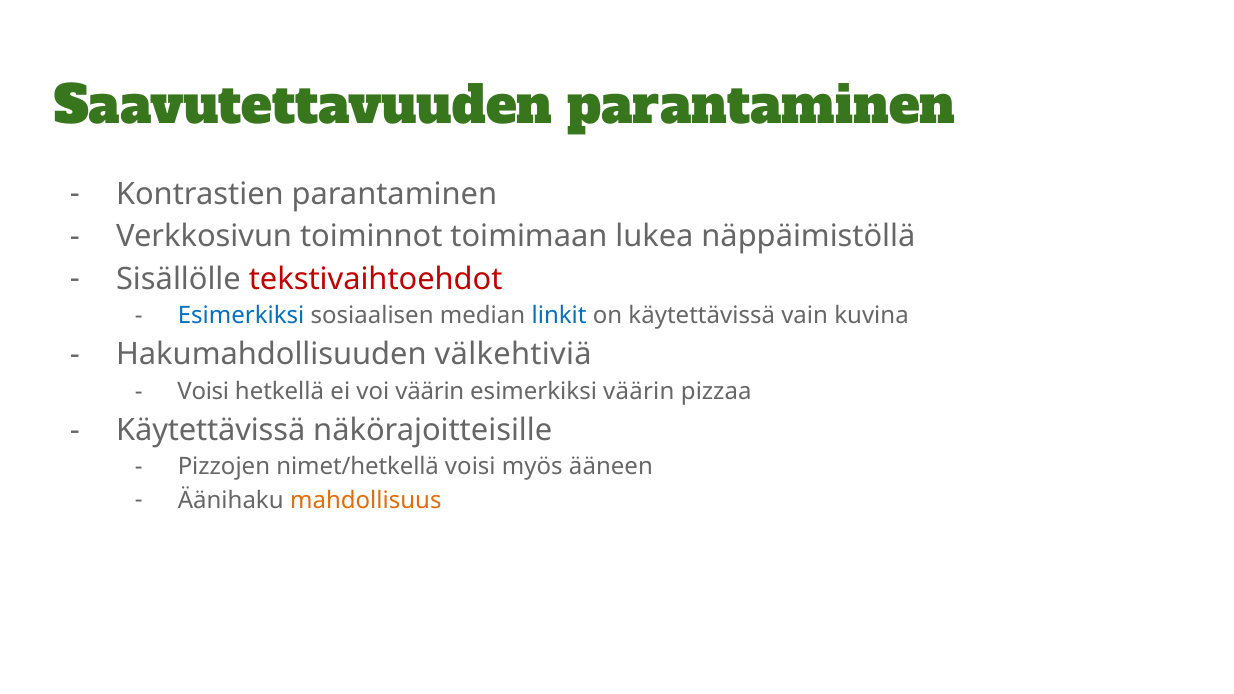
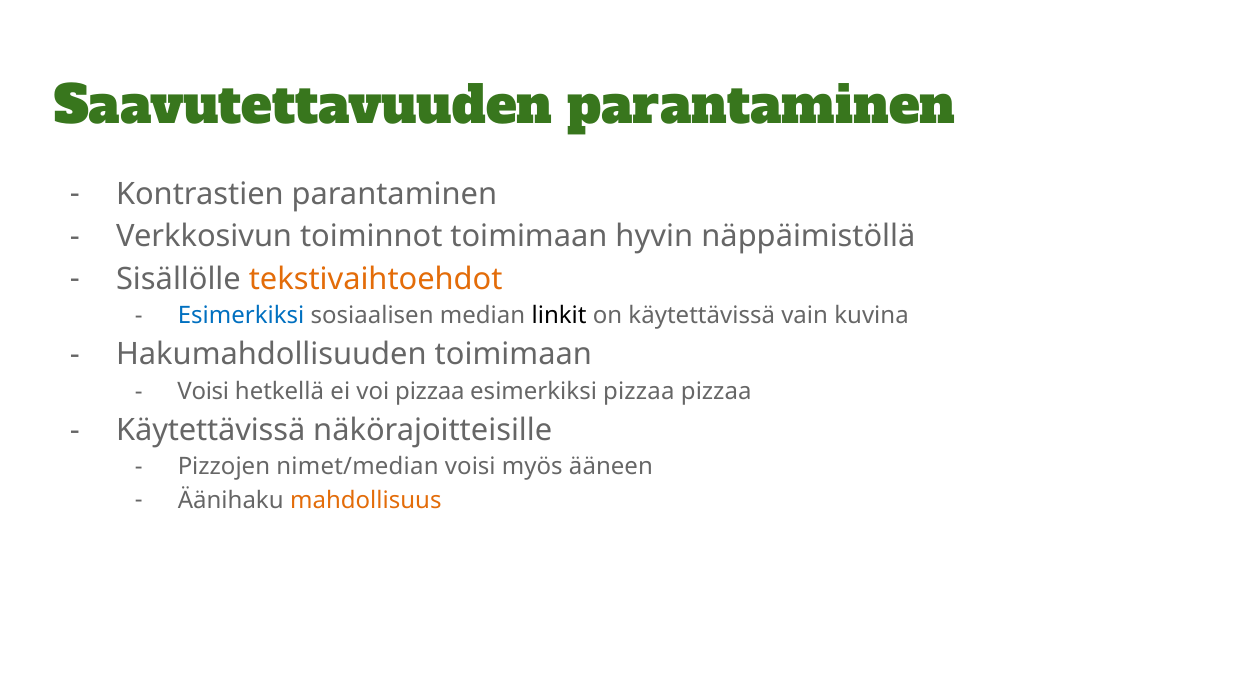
lukea: lukea -> hyvin
tekstivaihtoehdot colour: red -> orange
linkit colour: blue -> black
Hakumahdollisuuden välkehtiviä: välkehtiviä -> toimimaan
voi väärin: väärin -> pizzaa
esimerkiksi väärin: väärin -> pizzaa
nimet/hetkellä: nimet/hetkellä -> nimet/median
